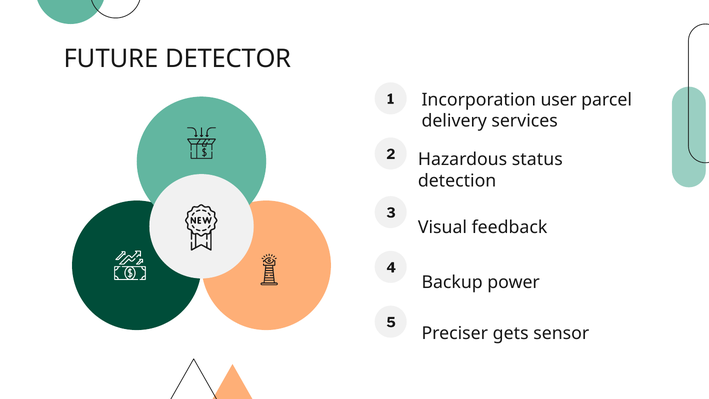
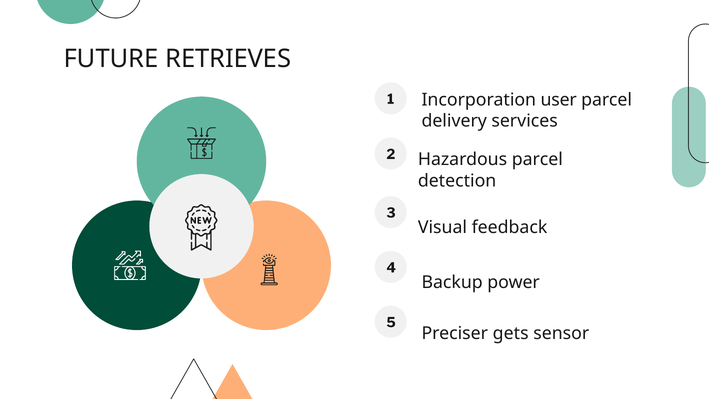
DETECTOR: DETECTOR -> RETRIEVES
Hazardous status: status -> parcel
